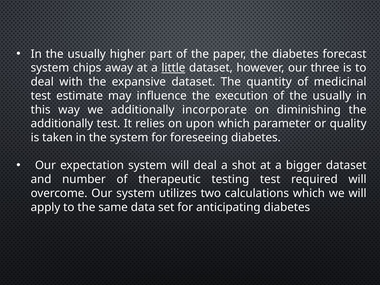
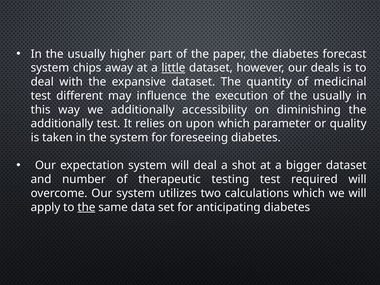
three: three -> deals
estimate: estimate -> different
incorporate: incorporate -> accessibility
the at (86, 207) underline: none -> present
